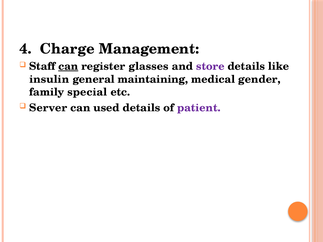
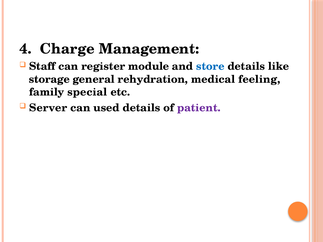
can at (68, 66) underline: present -> none
glasses: glasses -> module
store colour: purple -> blue
insulin: insulin -> storage
maintaining: maintaining -> rehydration
gender: gender -> feeling
